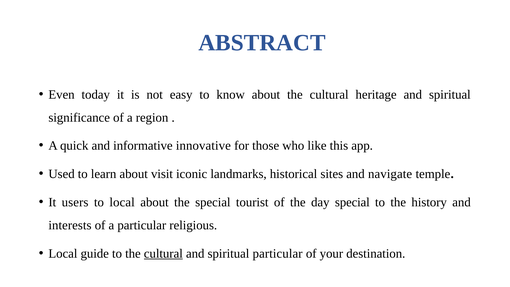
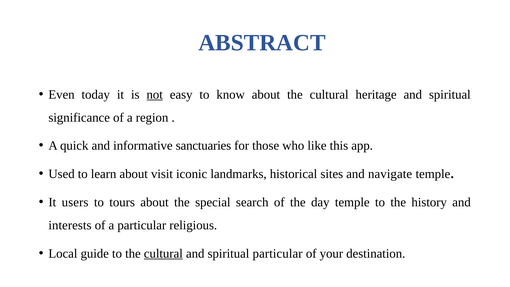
not underline: none -> present
innovative: innovative -> sanctuaries
to local: local -> tours
tourist: tourist -> search
day special: special -> temple
